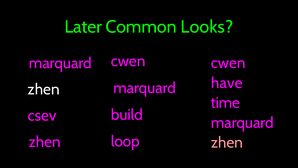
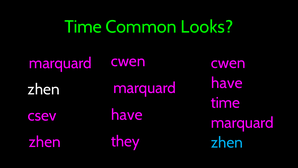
Later at (83, 27): Later -> Time
build at (127, 114): build -> have
loop: loop -> they
zhen at (227, 142) colour: pink -> light blue
